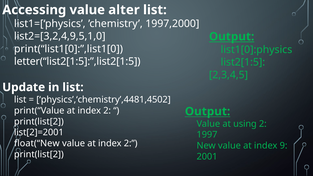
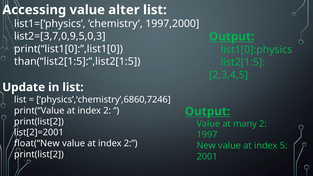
list2=[3,2,4,9,5,1,0: list2=[3,2,4,9,5,1,0 -> list2=[3,7,0,9,5,0,3
letter(“list2[1:5]:”,list2[1:5: letter(“list2[1:5]:”,list2[1:5 -> than(“list2[1:5]:”,list2[1:5
physics’,‘chemistry’,4481,4502: physics’,‘chemistry’,4481,4502 -> physics’,‘chemistry’,6860,7246
using: using -> many
9: 9 -> 5
